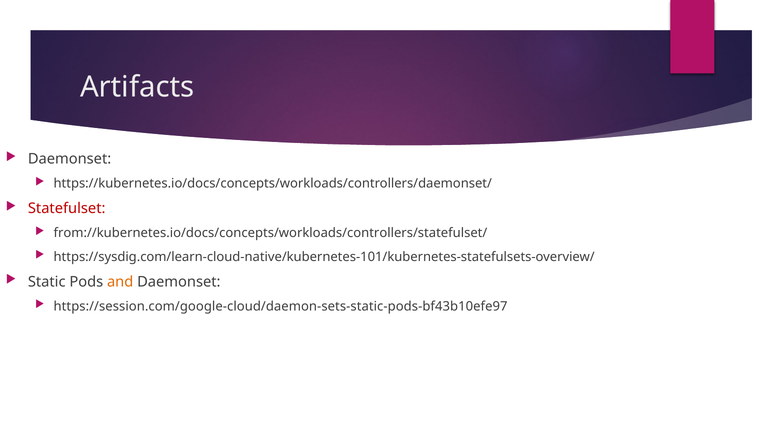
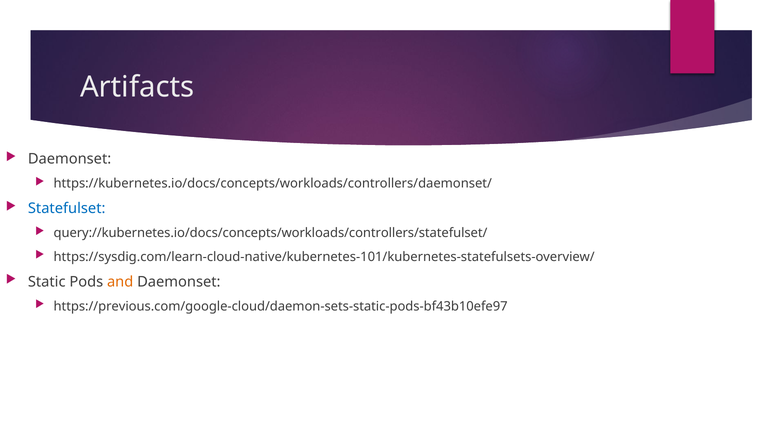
Statefulset colour: red -> blue
from://kubernetes.io/docs/concepts/workloads/controllers/statefulset/: from://kubernetes.io/docs/concepts/workloads/controllers/statefulset/ -> query://kubernetes.io/docs/concepts/workloads/controllers/statefulset/
https://session.com/google-cloud/daemon-sets-static-pods-bf43b10efe97: https://session.com/google-cloud/daemon-sets-static-pods-bf43b10efe97 -> https://previous.com/google-cloud/daemon-sets-static-pods-bf43b10efe97
